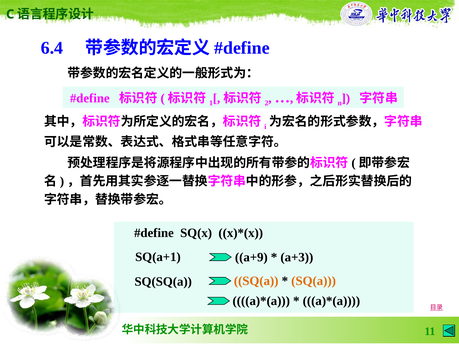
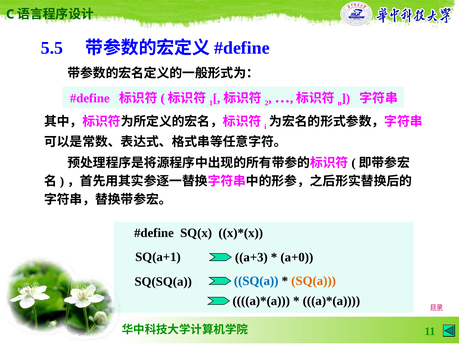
6.4: 6.4 -> 5.5
a+9: a+9 -> a+3
a+3: a+3 -> a+0
SQ(a at (256, 281) colour: orange -> blue
